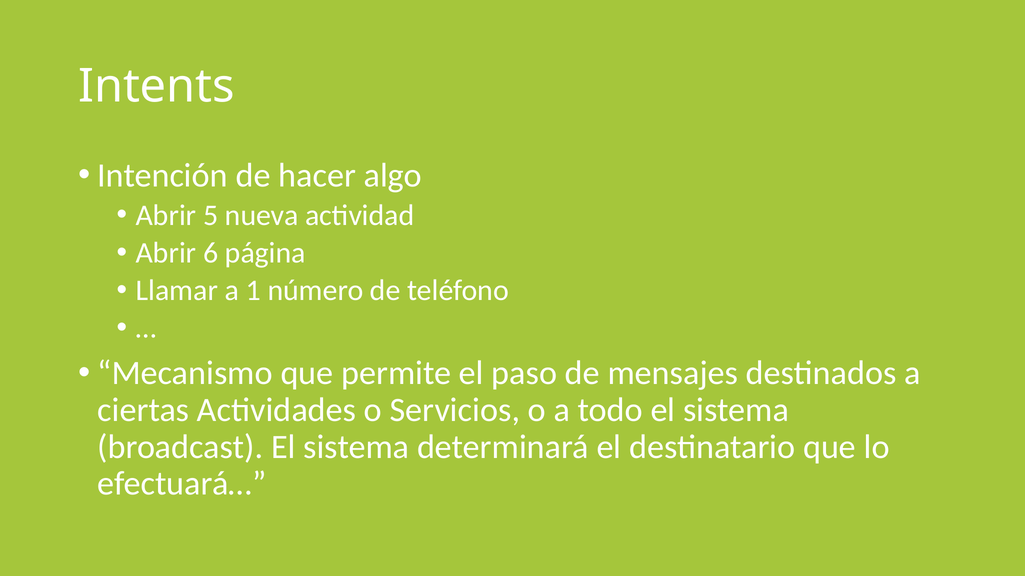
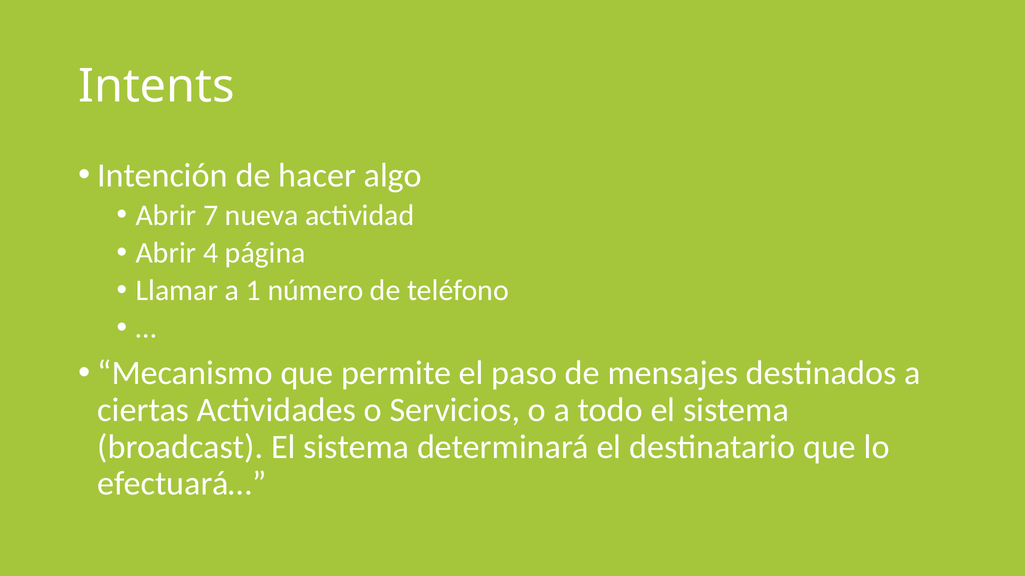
5: 5 -> 7
6: 6 -> 4
